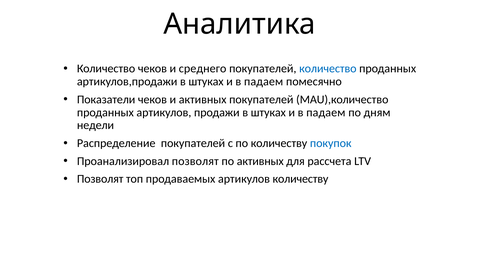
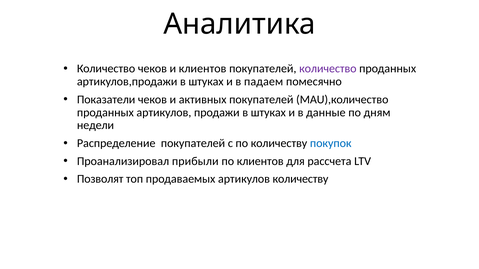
и среднего: среднего -> клиентов
количество at (328, 69) colour: blue -> purple
падаем at (326, 113): падаем -> данные
Проанализировал позволят: позволят -> прибыли
по активных: активных -> клиентов
